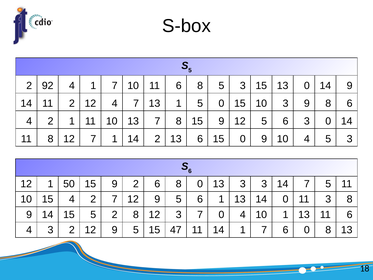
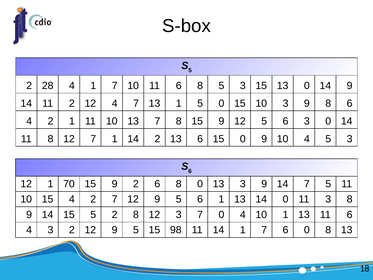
92: 92 -> 28
50: 50 -> 70
13 3 3: 3 -> 9
47: 47 -> 98
